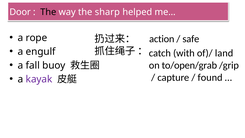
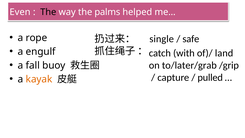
Door: Door -> Even
sharp: sharp -> palms
action: action -> single
to/open/grab: to/open/grab -> to/later/grab
found: found -> pulled
kayak colour: purple -> orange
